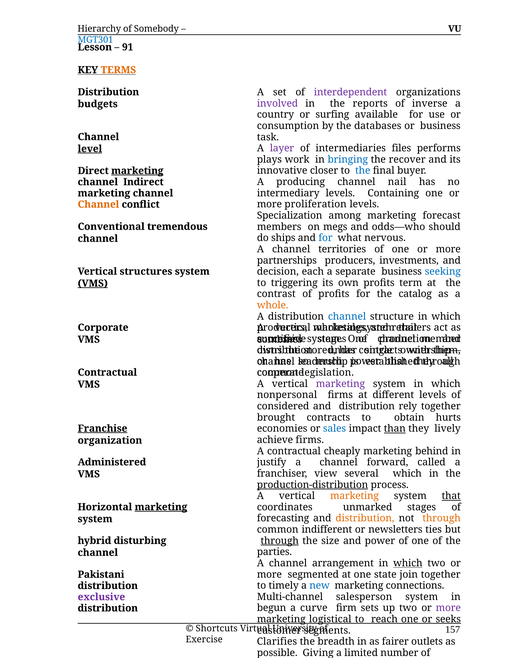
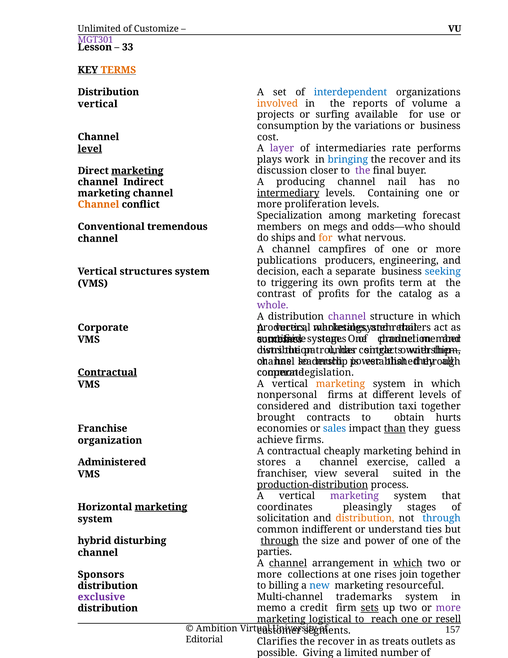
Hierarchy: Hierarchy -> Unlimited
Somebody: Somebody -> Customize
MGT301 colour: blue -> purple
91: 91 -> 33
interdependent colour: purple -> blue
involved colour: purple -> orange
inverse: inverse -> volume
budgets at (98, 104): budgets -> vertical
country: country -> projects
databases: databases -> variations
task: task -> cost
files: files -> rate
innovative: innovative -> discussion
the at (363, 171) colour: blue -> purple
intermediary underline: none -> present
for at (325, 238) colour: blue -> orange
channel territories: territories -> campfires
partnerships: partnerships -> publications
investments: investments -> engineering
VMS at (93, 283) underline: present -> none
whole colour: orange -> purple
channel at (347, 316) colour: blue -> purple
stored: stored -> patrol
Contractual at (107, 372) underline: none -> present
marketing at (340, 383) colour: purple -> orange
rely: rely -> taxi
Franchise underline: present -> none
lively: lively -> guess
justify: justify -> stores
forward: forward -> exercise
several which: which -> suited
marketing at (354, 495) colour: orange -> purple
that at (451, 495) underline: present -> none
unmarked: unmarked -> pleasingly
forecasting: forecasting -> solicitation
through at (442, 518) colour: orange -> blue
newsletters: newsletters -> understand
channel at (288, 563) underline: none -> present
segmented: segmented -> collections
state: state -> rises
Pakistani: Pakistani -> Sponsors
timely: timely -> billing
connections: connections -> resourceful
salesperson: salesperson -> trademarks
begun: begun -> memo
curve: curve -> credit
sets underline: none -> present
seeks: seeks -> resell
Shortcuts: Shortcuts -> Ambition
Exercise: Exercise -> Editorial
breadth at (336, 641): breadth -> recover
fairer: fairer -> treats
